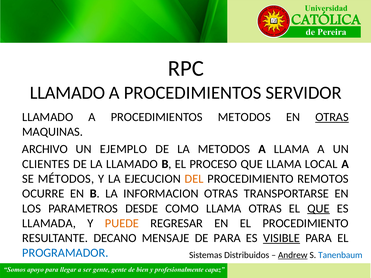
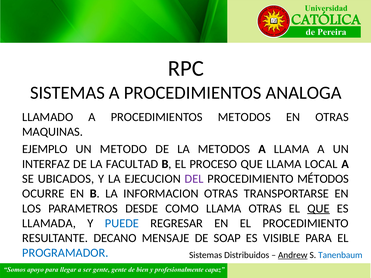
LLAMADO at (67, 93): LLAMADO -> SISTEMAS
SERVIDOR: SERVIDOR -> ANALOGA
OTRAS at (332, 117) underline: present -> none
ARCHIVO: ARCHIVO -> EJEMPLO
EJEMPLO: EJEMPLO -> METODO
CLIENTES: CLIENTES -> INTERFAZ
LA LLAMADO: LLAMADO -> FACULTAD
MÉTODOS: MÉTODOS -> UBICADOS
DEL colour: orange -> purple
REMOTOS: REMOTOS -> MÉTODOS
PUEDE colour: orange -> blue
DE PARA: PARA -> SOAP
VISIBLE underline: present -> none
